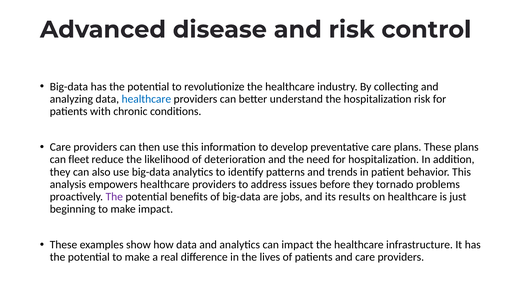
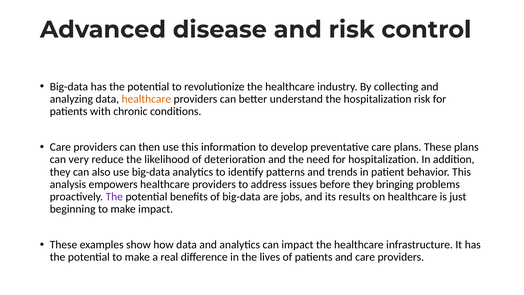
healthcare at (146, 99) colour: blue -> orange
fleet: fleet -> very
tornado: tornado -> bringing
